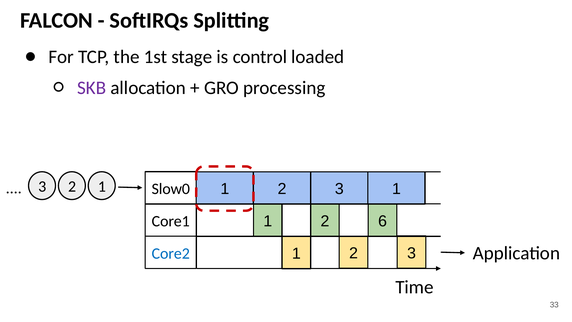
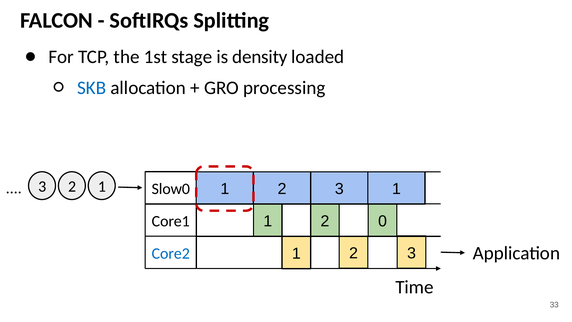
control: control -> density
SKB colour: purple -> blue
6: 6 -> 0
